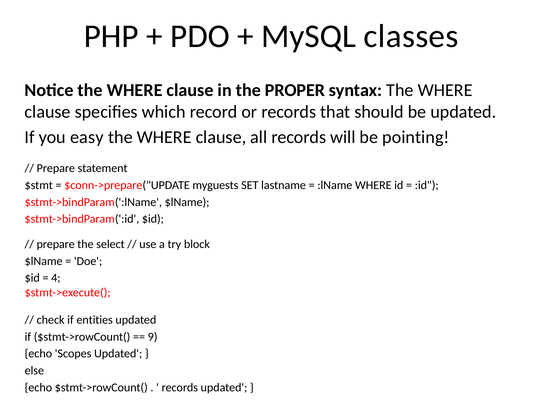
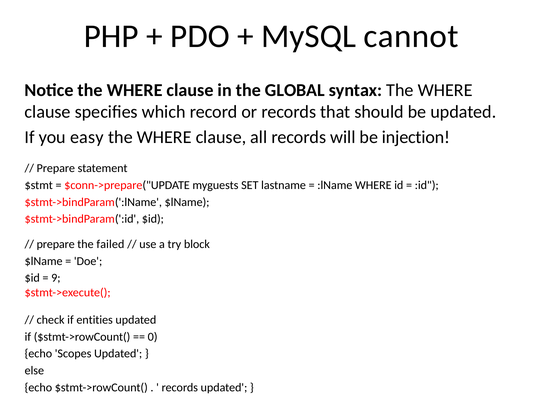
classes: classes -> cannot
PROPER: PROPER -> GLOBAL
pointing: pointing -> injection
select: select -> failed
4: 4 -> 9
9: 9 -> 0
